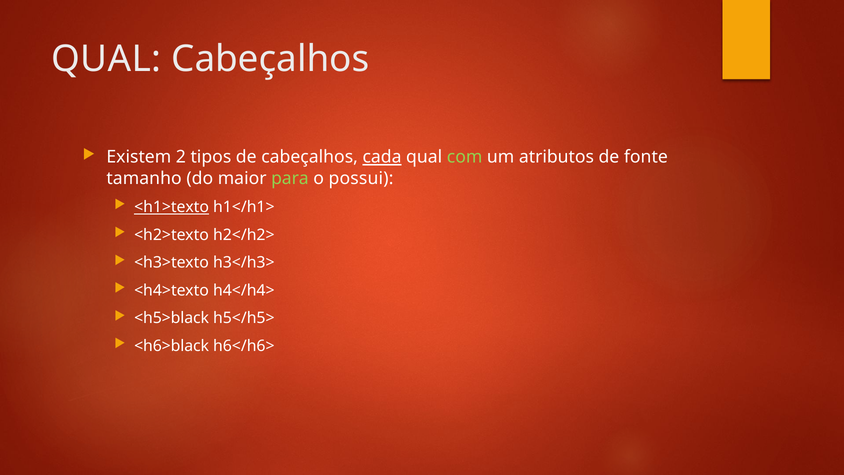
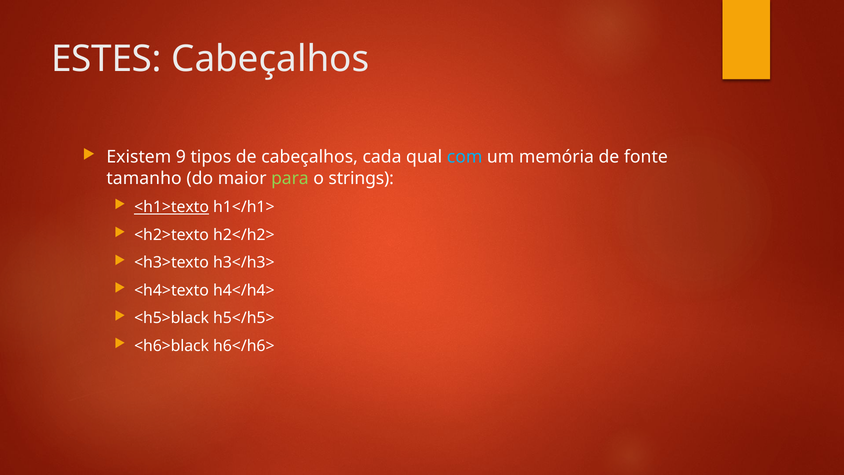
QUAL at (106, 59): QUAL -> ESTES
2: 2 -> 9
cada underline: present -> none
com colour: light green -> light blue
atributos: atributos -> memória
possui: possui -> strings
